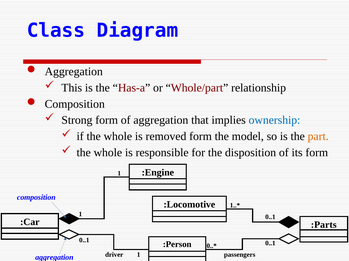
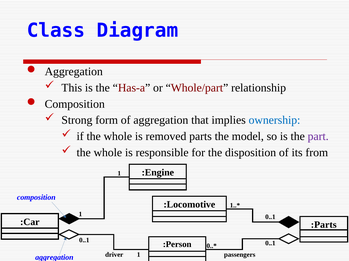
removed form: form -> parts
part colour: orange -> purple
its form: form -> from
